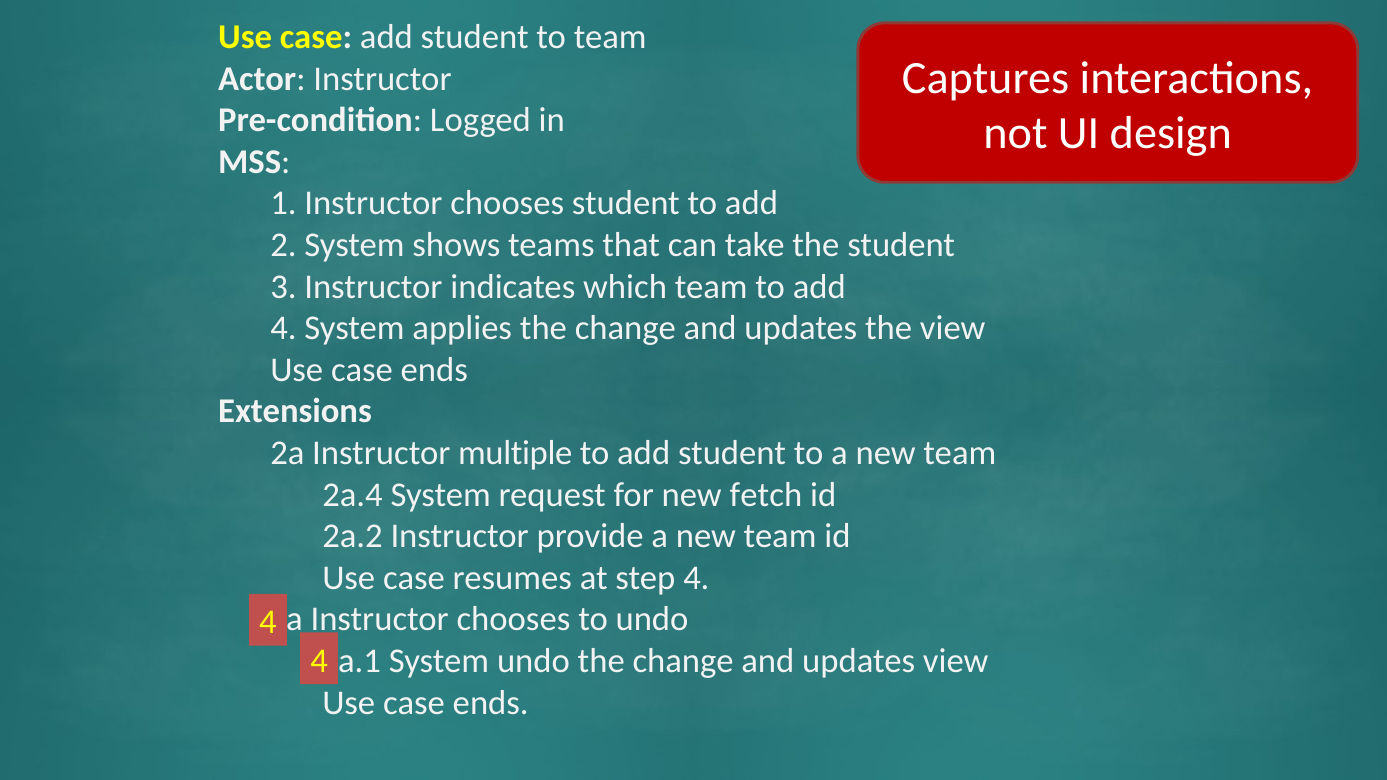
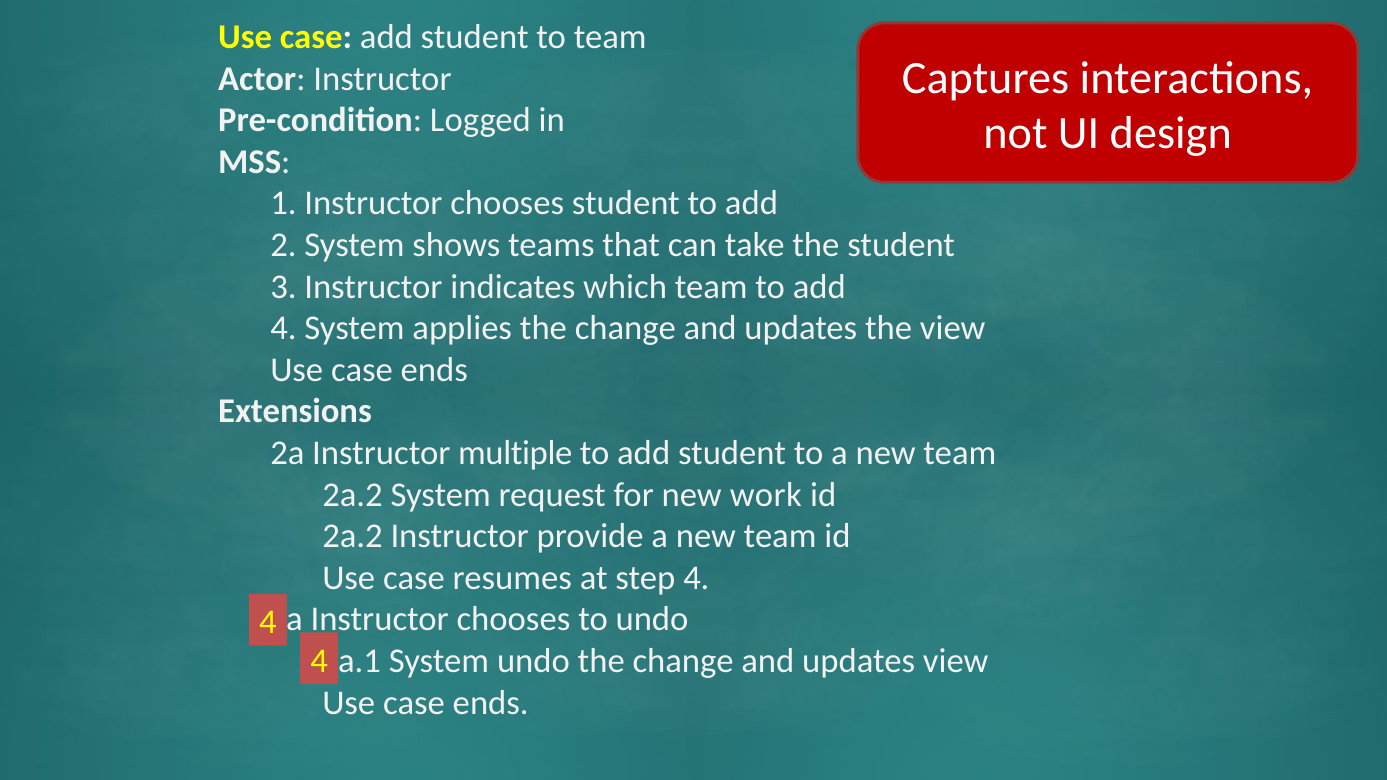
2a.4 at (352, 495): 2a.4 -> 2a.2
fetch: fetch -> work
